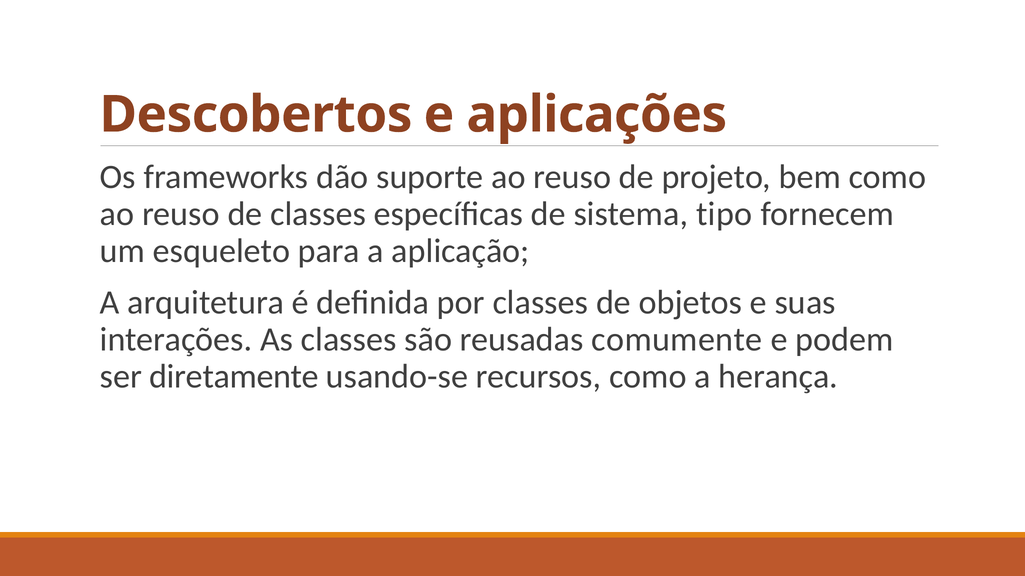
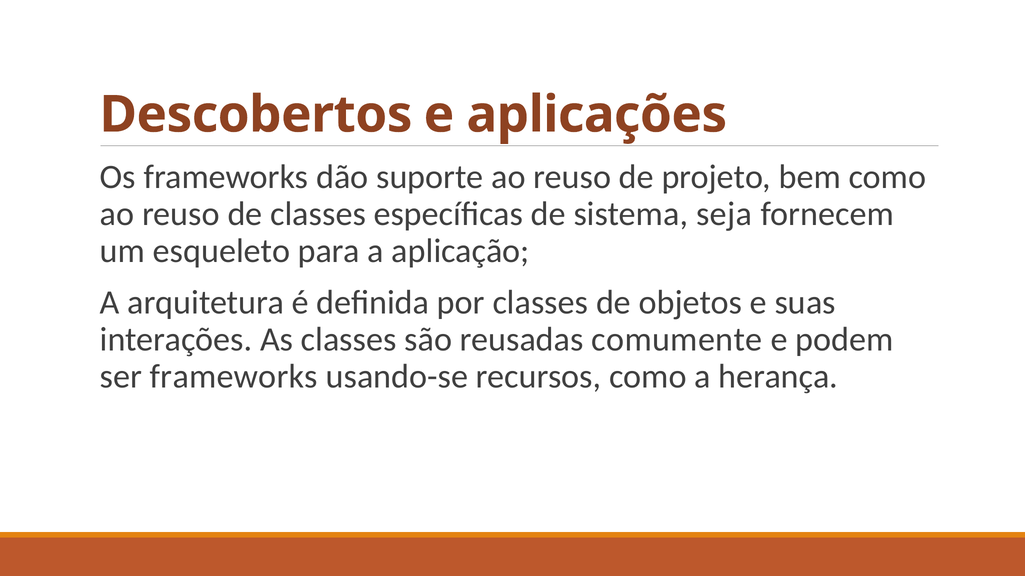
tipo: tipo -> seja
ser diretamente: diretamente -> frameworks
